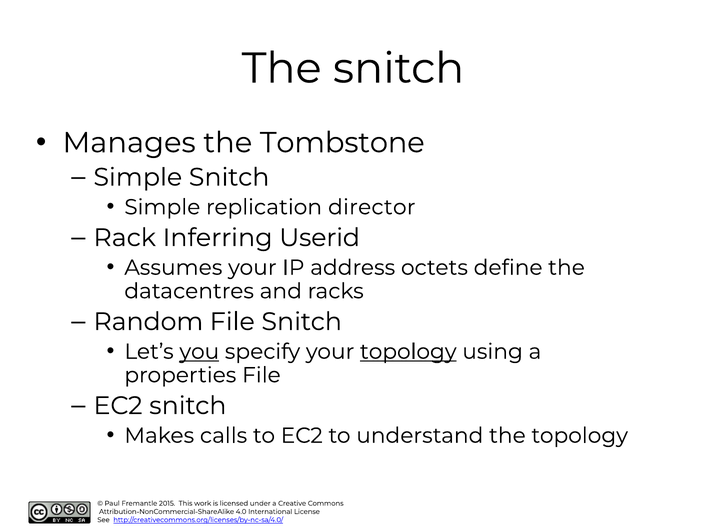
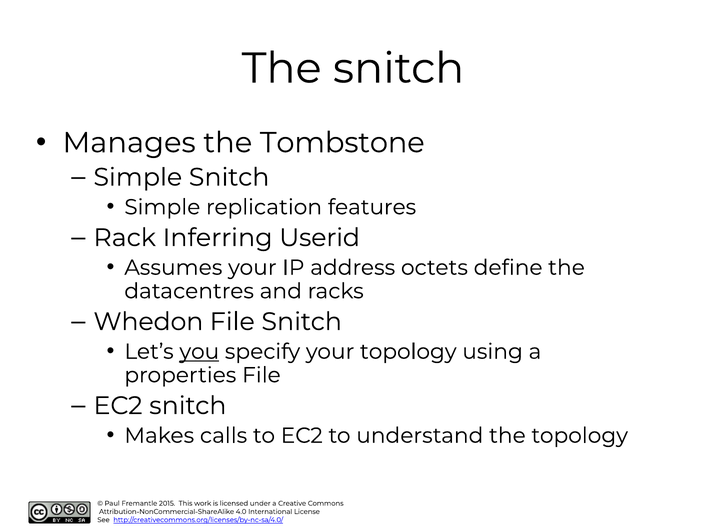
director: director -> features
Random: Random -> Whedon
topology at (408, 351) underline: present -> none
